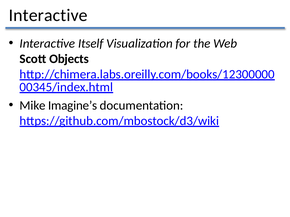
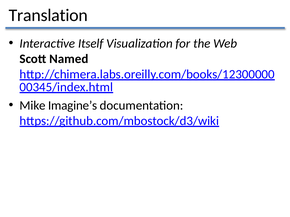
Interactive at (48, 15): Interactive -> Translation
Objects: Objects -> Named
